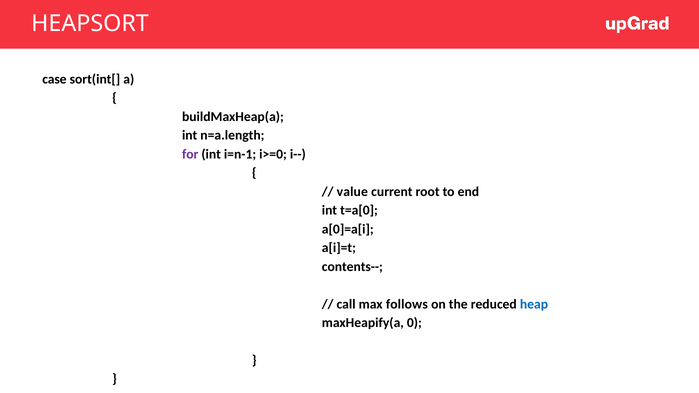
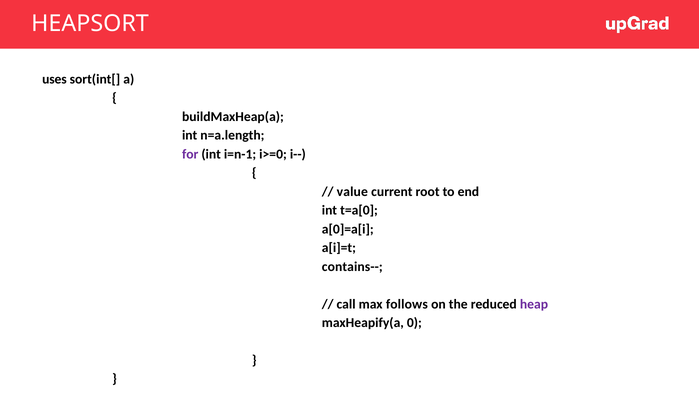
case: case -> uses
contents--: contents-- -> contains--
heap colour: blue -> purple
